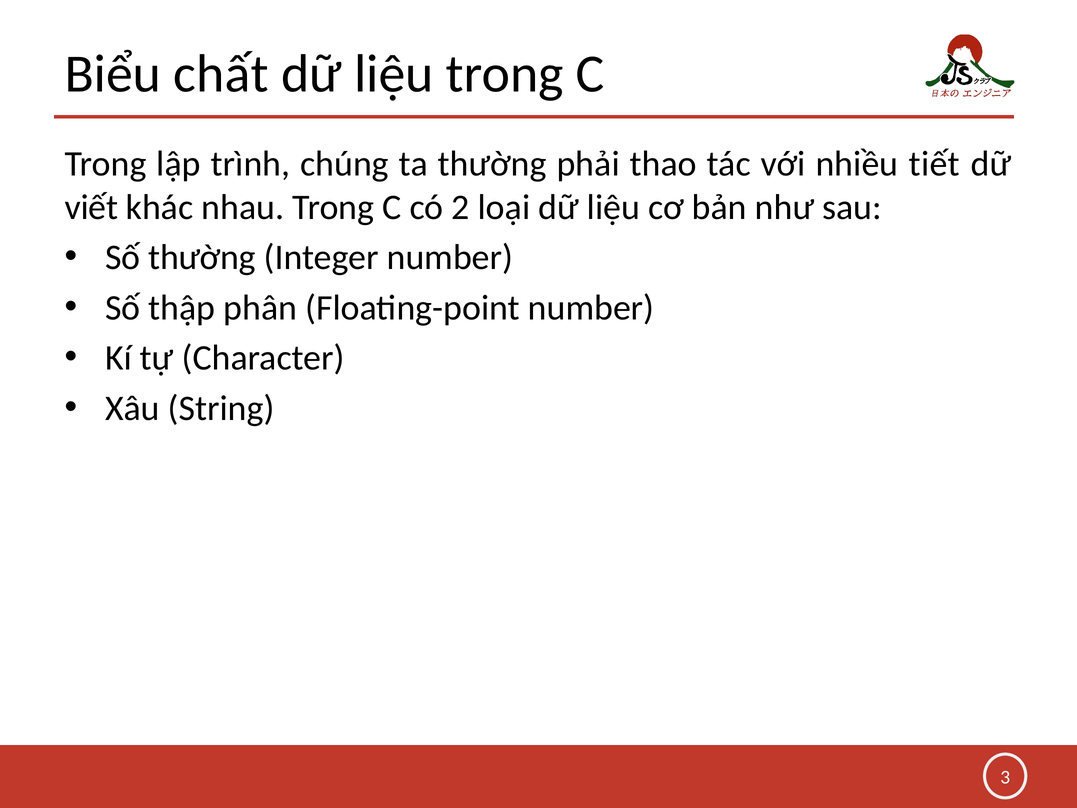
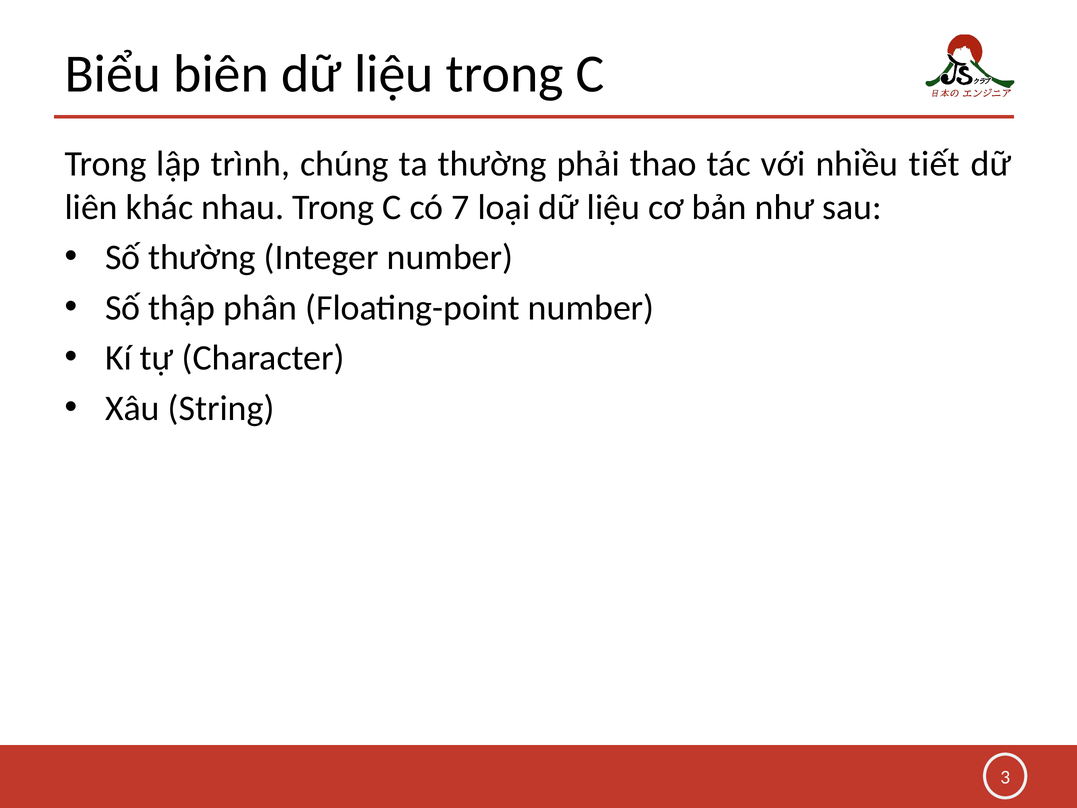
chất: chất -> biên
viết: viết -> liên
2: 2 -> 7
